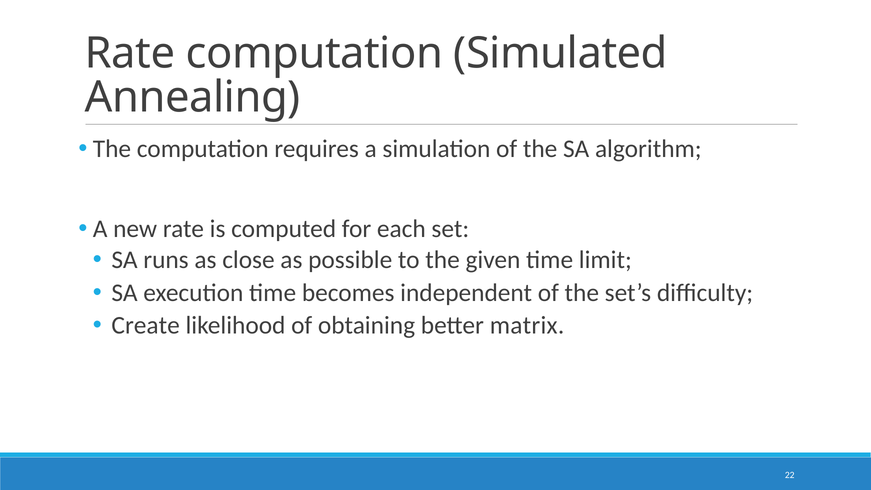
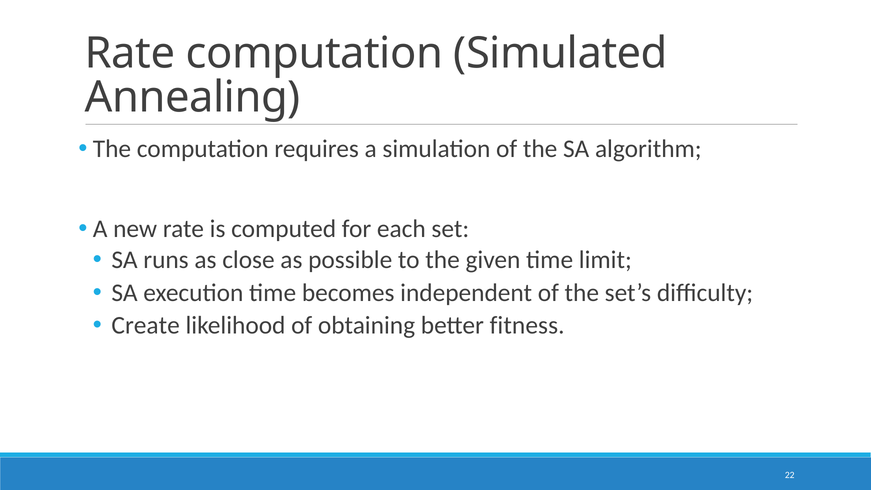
matrix: matrix -> fitness
